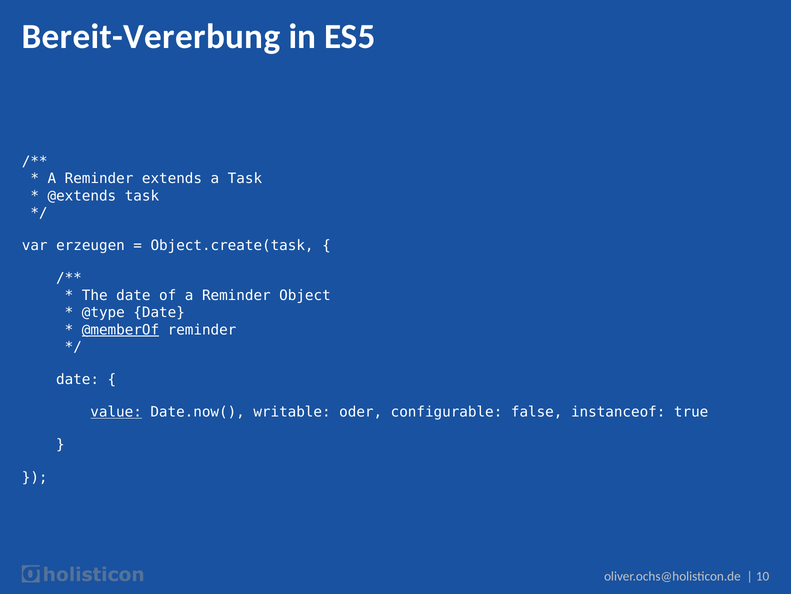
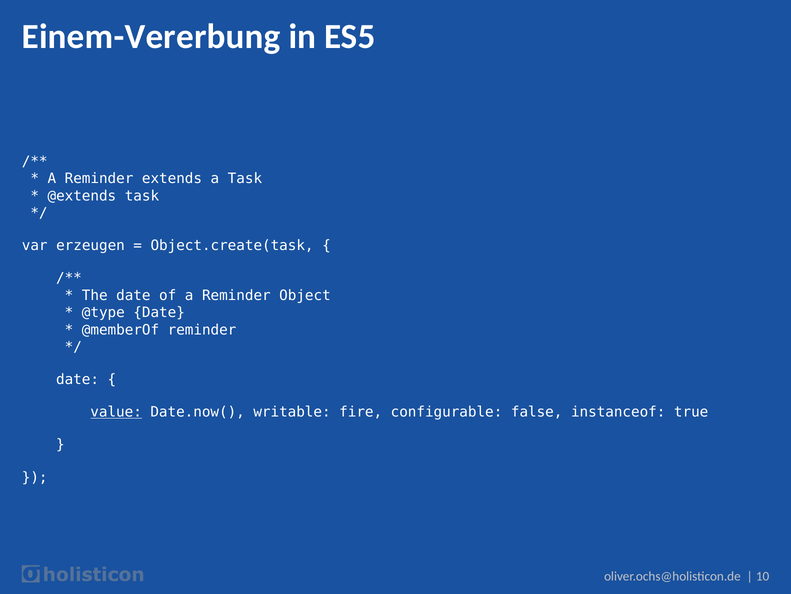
Bereit-Vererbung: Bereit-Vererbung -> Einem-Vererbung
@memberOf underline: present -> none
oder: oder -> fire
